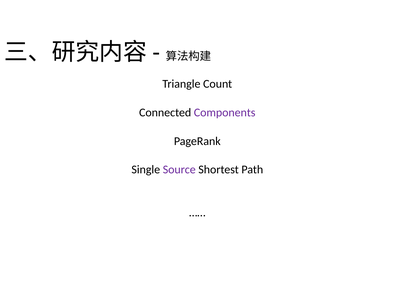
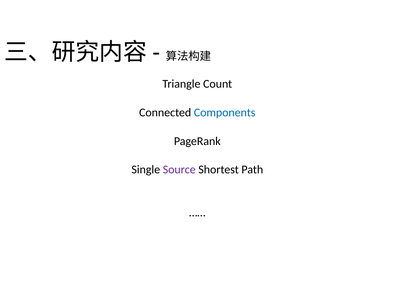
Components colour: purple -> blue
